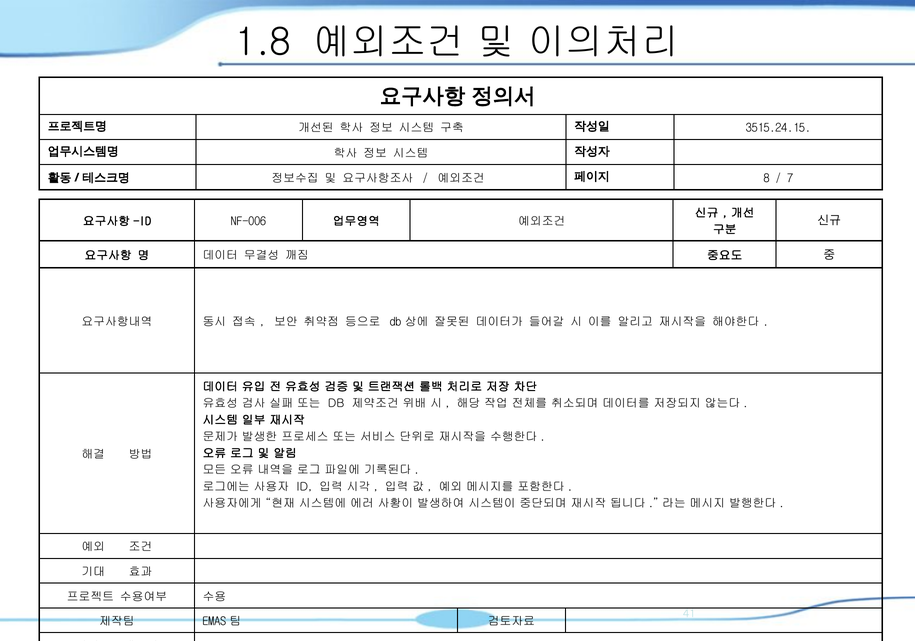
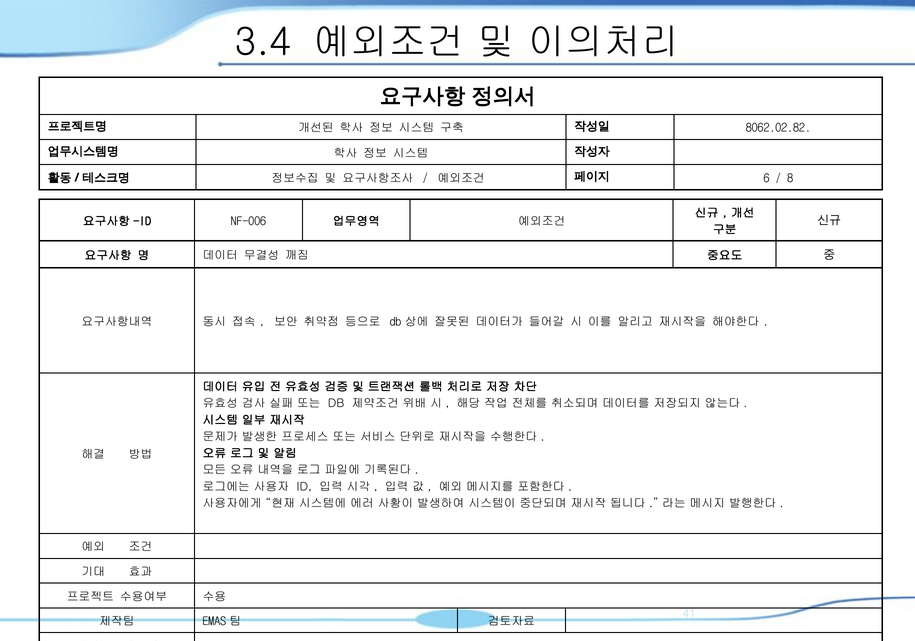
1.8: 1.8 -> 3.4
3515.24.15: 3515.24.15 -> 8062.02.82
8: 8 -> 6
7: 7 -> 8
